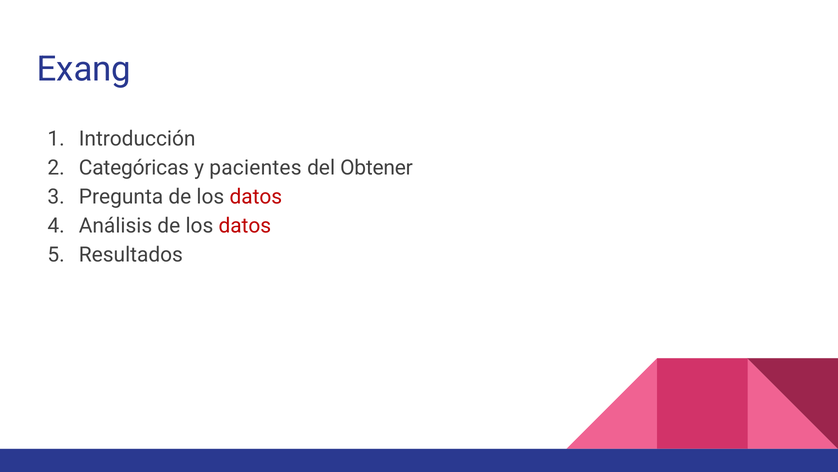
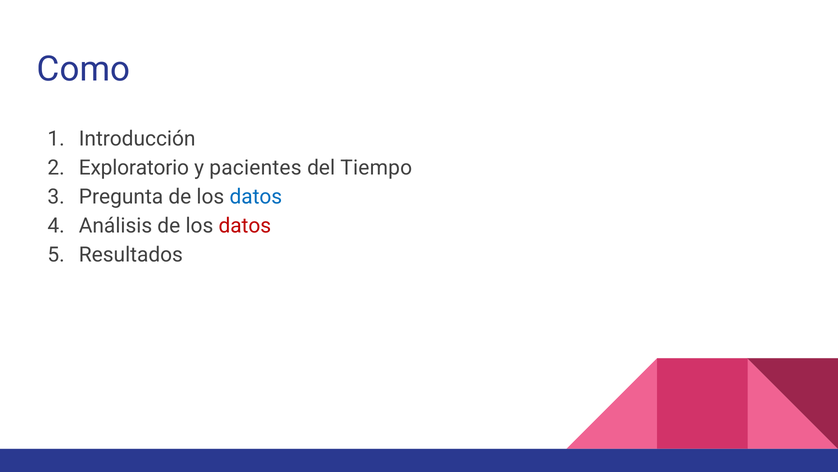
Exang: Exang -> Como
Categóricas: Categóricas -> Exploratorio
Obtener: Obtener -> Tiempo
datos at (256, 197) colour: red -> blue
